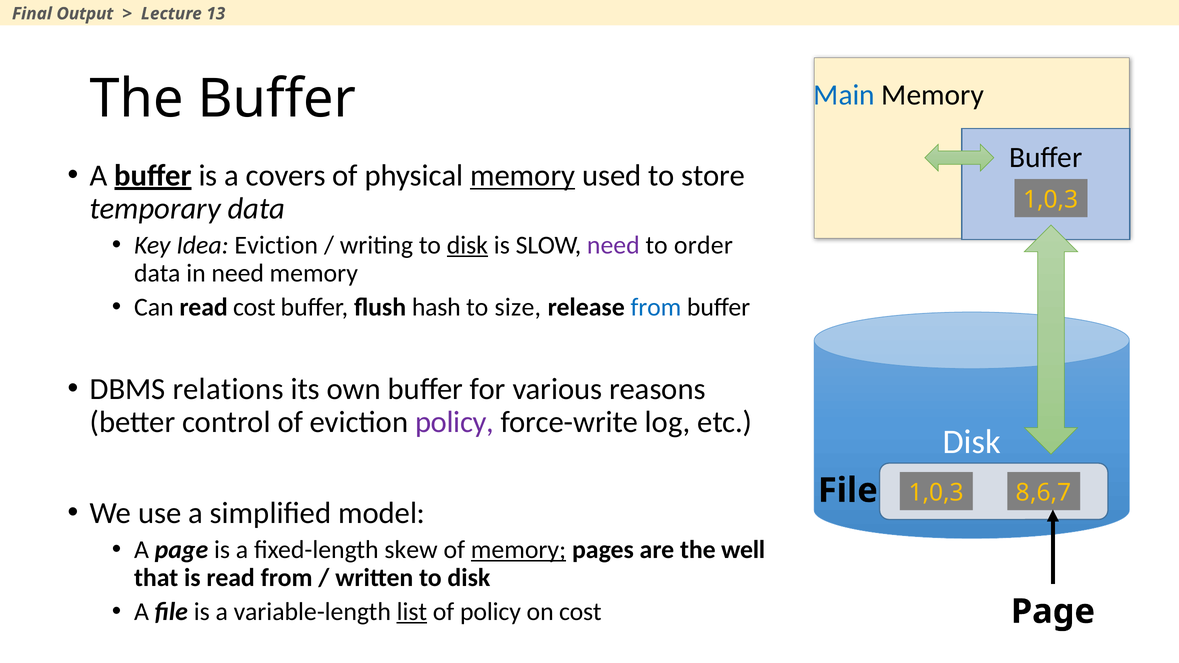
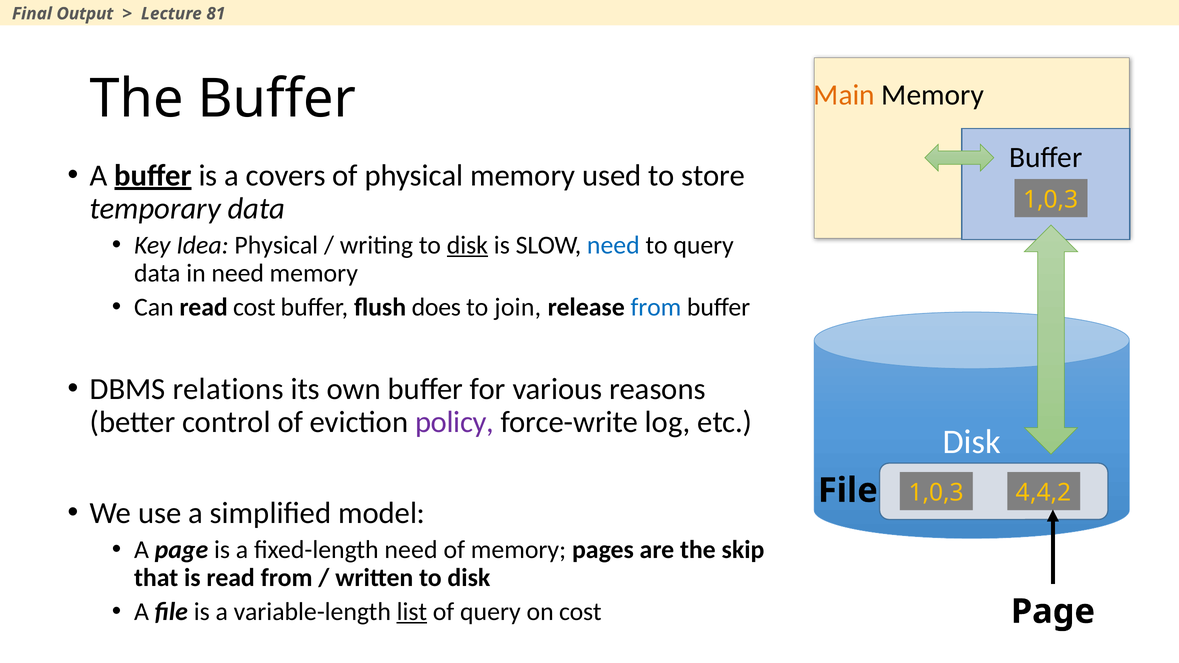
13: 13 -> 81
Main colour: blue -> orange
memory at (523, 176) underline: present -> none
Idea Eviction: Eviction -> Physical
need at (613, 245) colour: purple -> blue
to order: order -> query
hash: hash -> does
size: size -> join
8,6,7: 8,6,7 -> 4,4,2
fixed-length skew: skew -> need
memory at (518, 550) underline: present -> none
well: well -> skip
of policy: policy -> query
